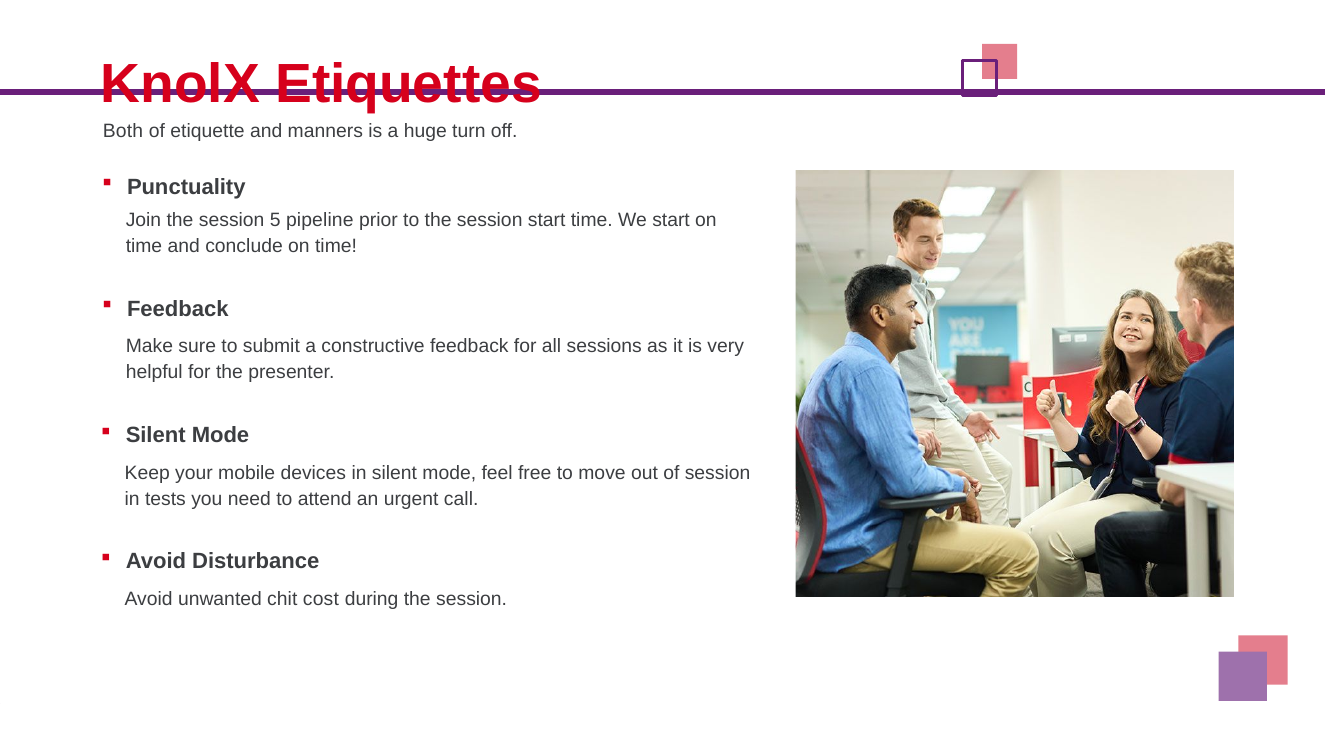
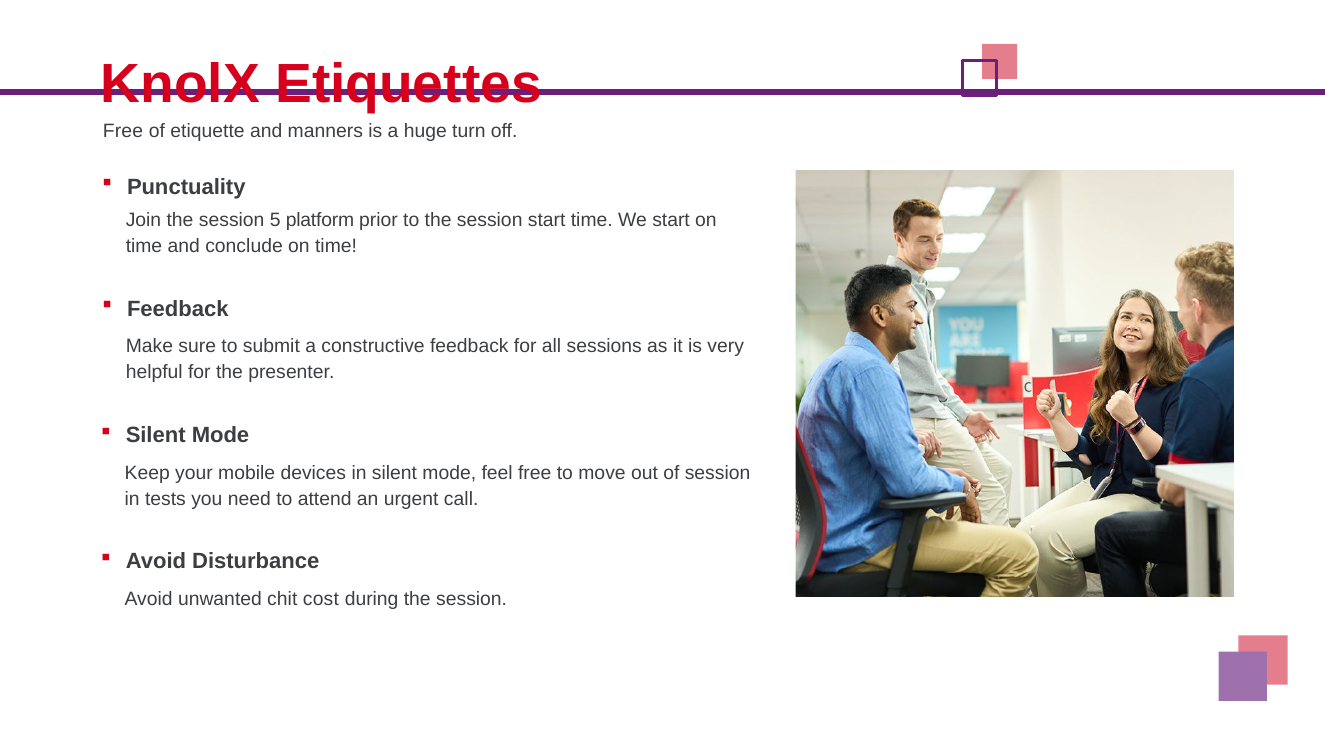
Both at (123, 131): Both -> Free
pipeline: pipeline -> platform
